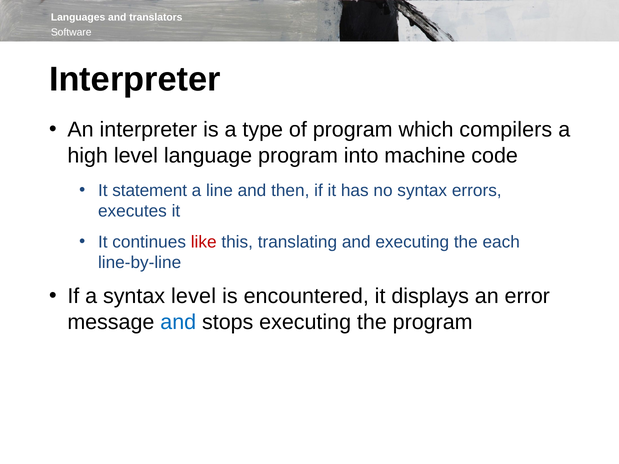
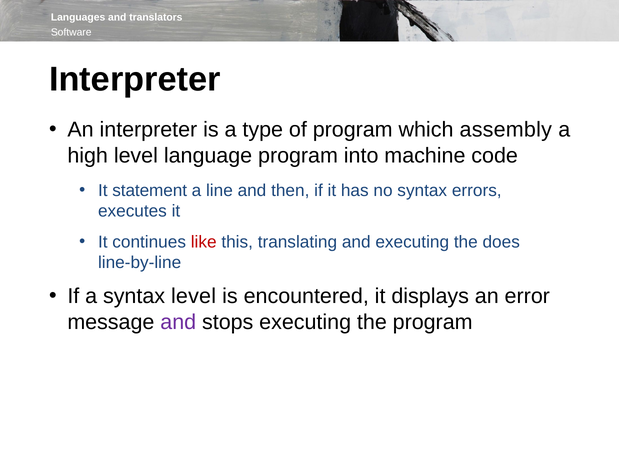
compilers: compilers -> assembly
each: each -> does
and at (178, 322) colour: blue -> purple
